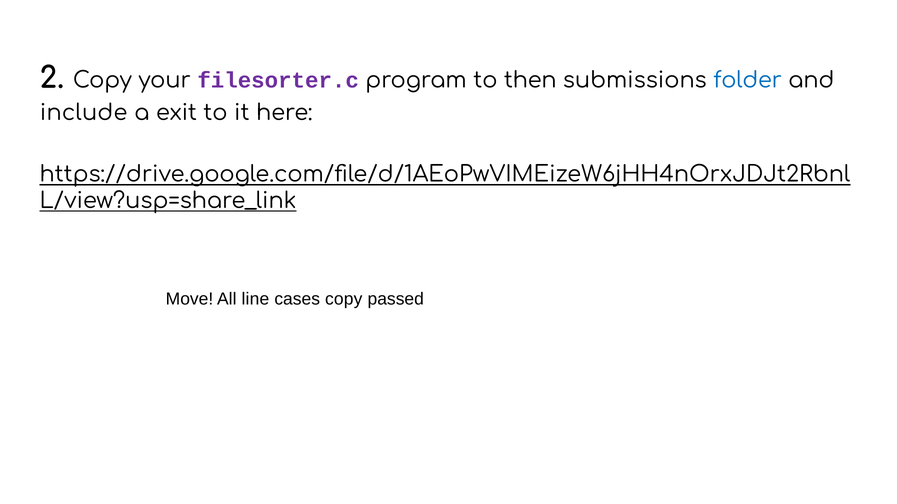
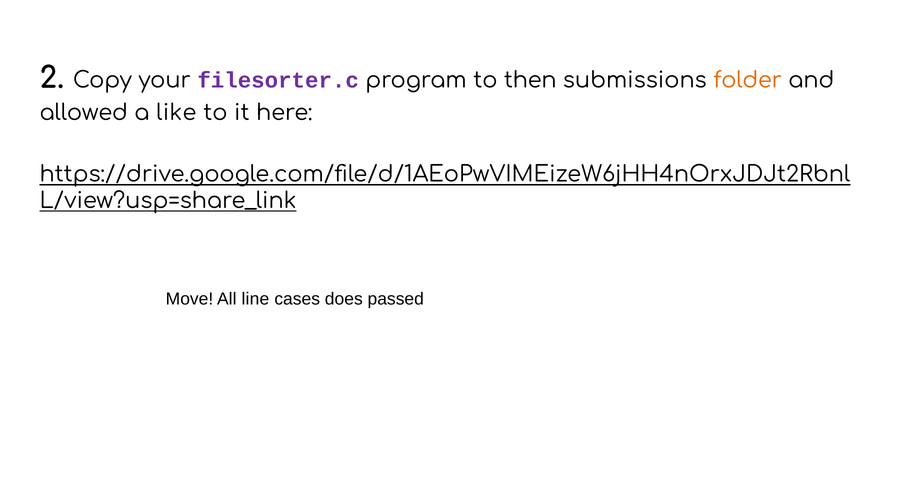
folder colour: blue -> orange
include: include -> allowed
exit: exit -> like
cases copy: copy -> does
